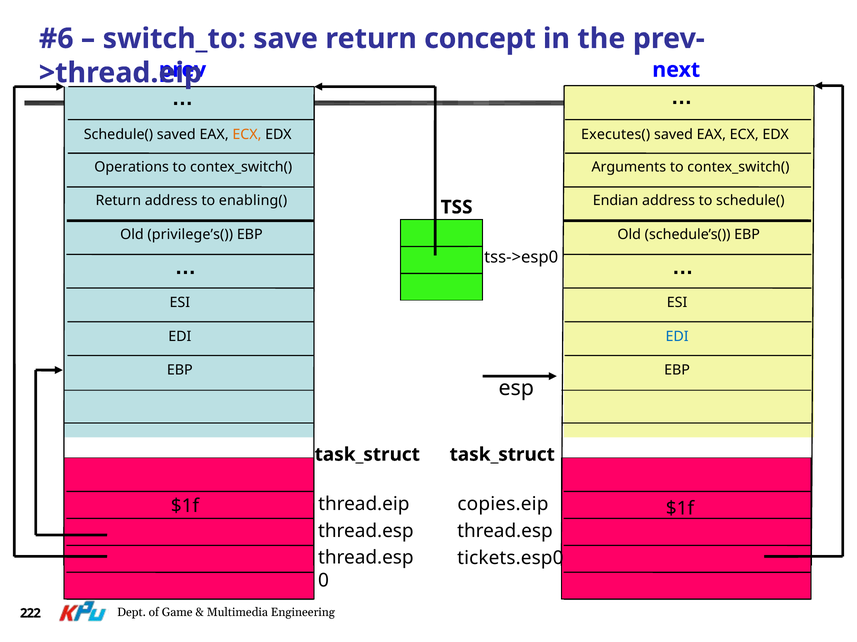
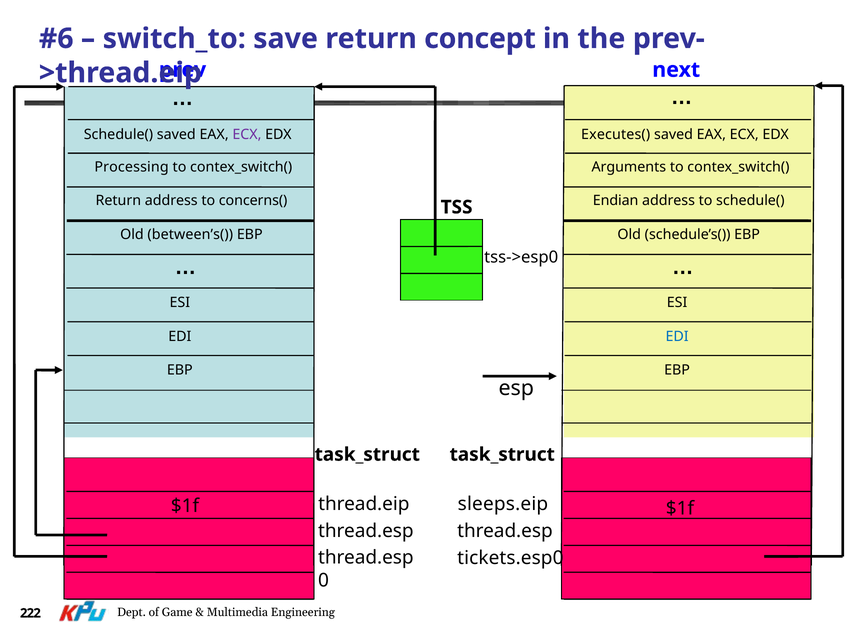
ECX at (247, 135) colour: orange -> purple
Operations: Operations -> Processing
enabling(: enabling( -> concerns(
privilege’s(: privilege’s( -> between’s(
copies.eip: copies.eip -> sleeps.eip
